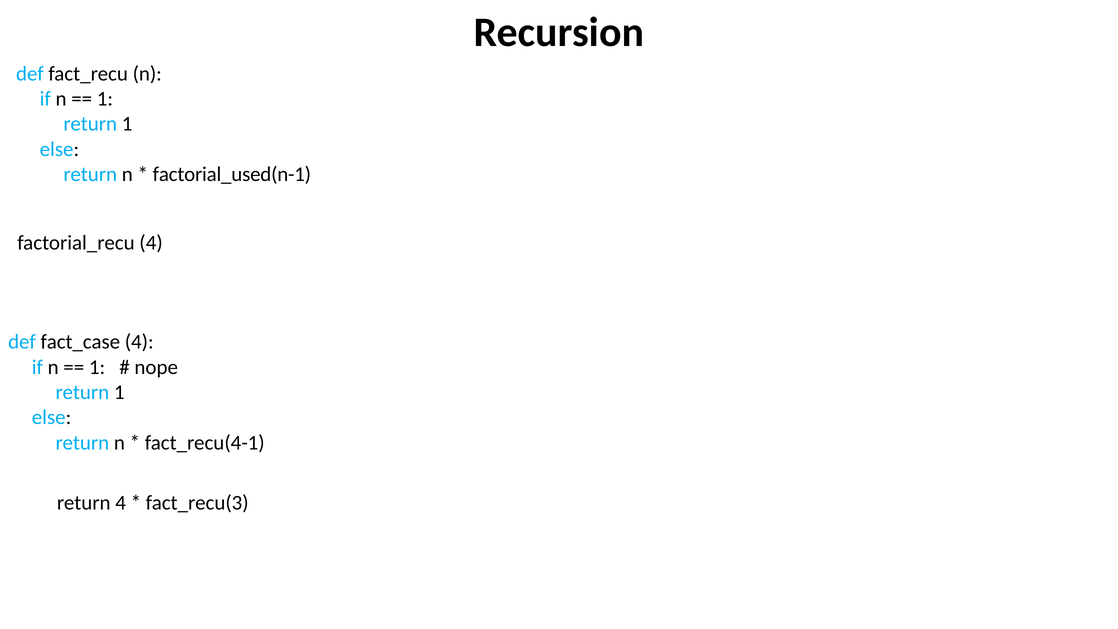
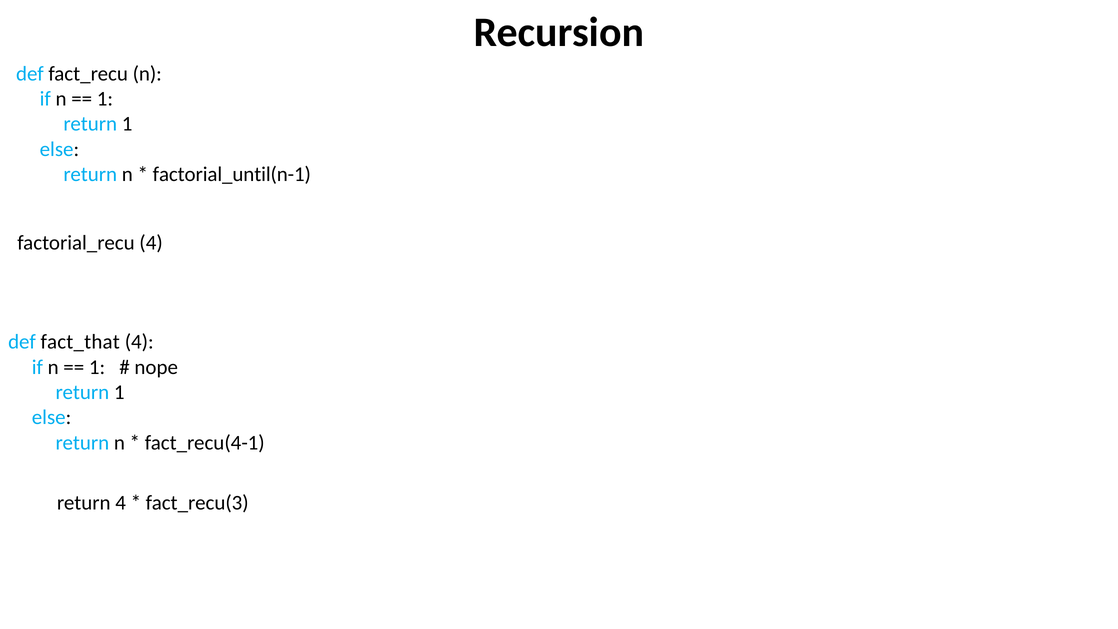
factorial_used(n-1: factorial_used(n-1 -> factorial_until(n-1
fact_case: fact_case -> fact_that
